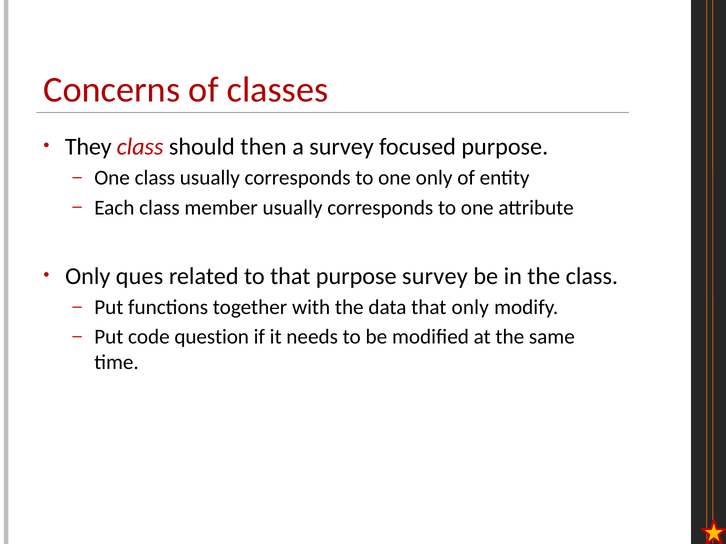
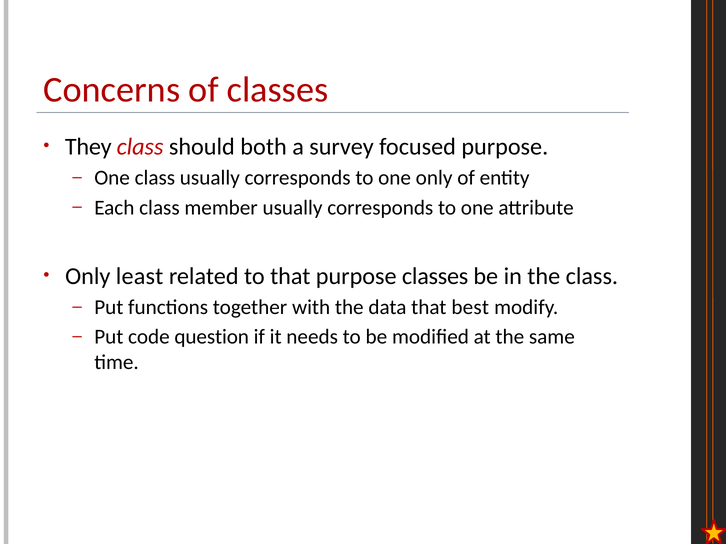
then: then -> both
ques: ques -> least
purpose survey: survey -> classes
that only: only -> best
